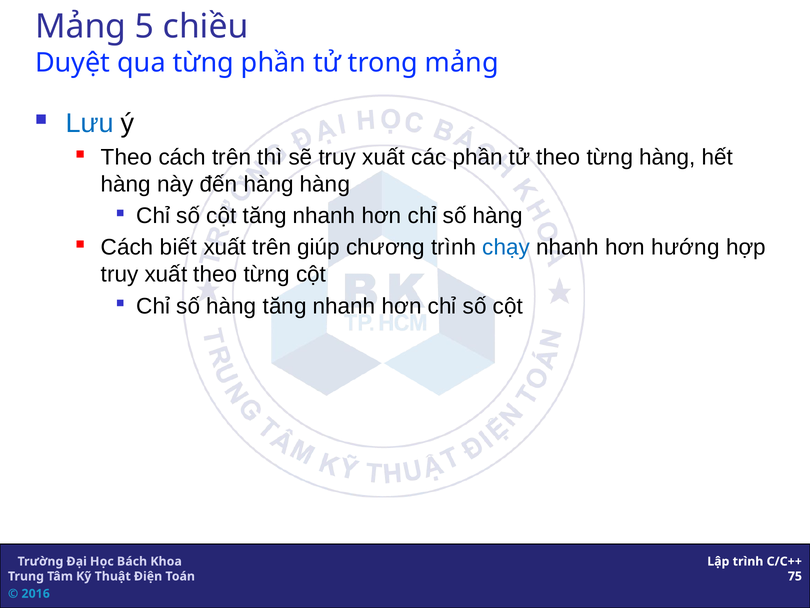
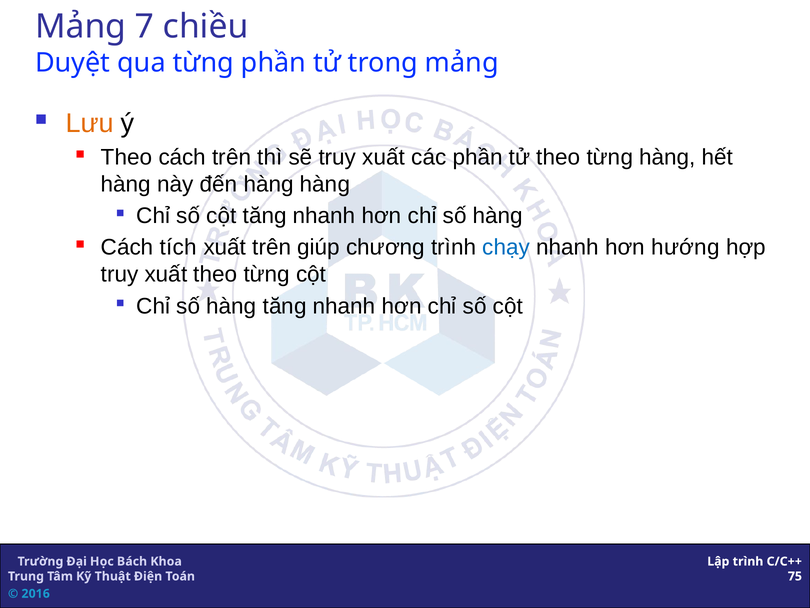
5: 5 -> 7
Lưu colour: blue -> orange
biết: biết -> tích
